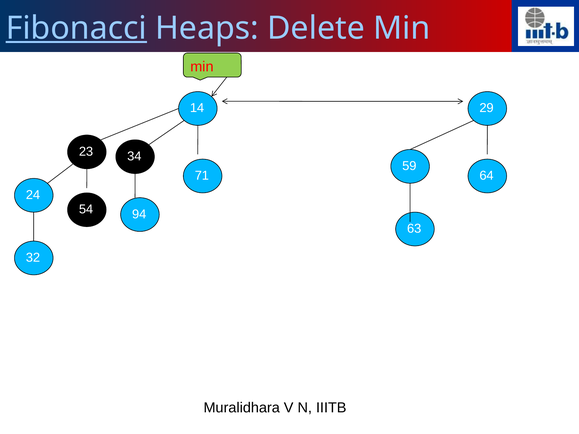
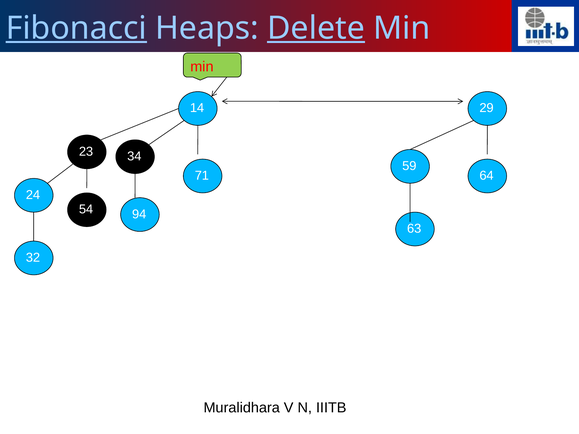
Delete underline: none -> present
